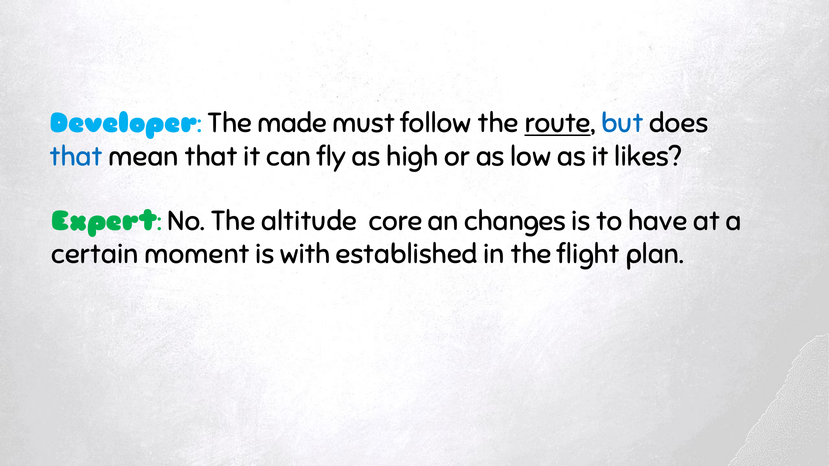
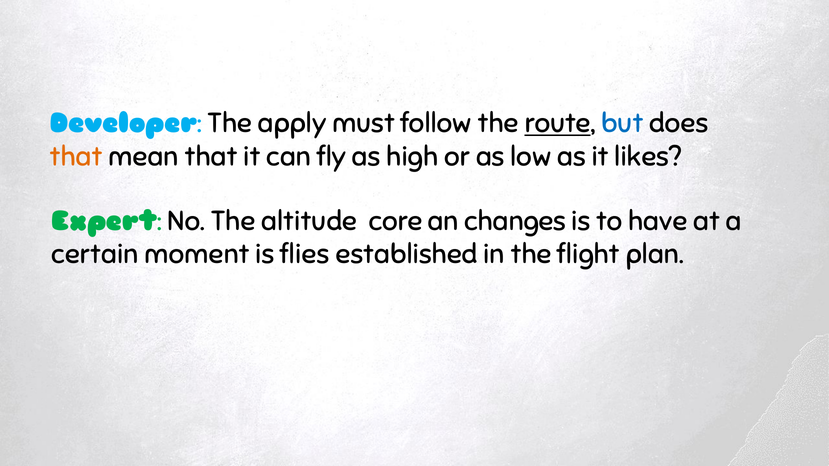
made: made -> apply
that at (76, 157) colour: blue -> orange
with: with -> flies
